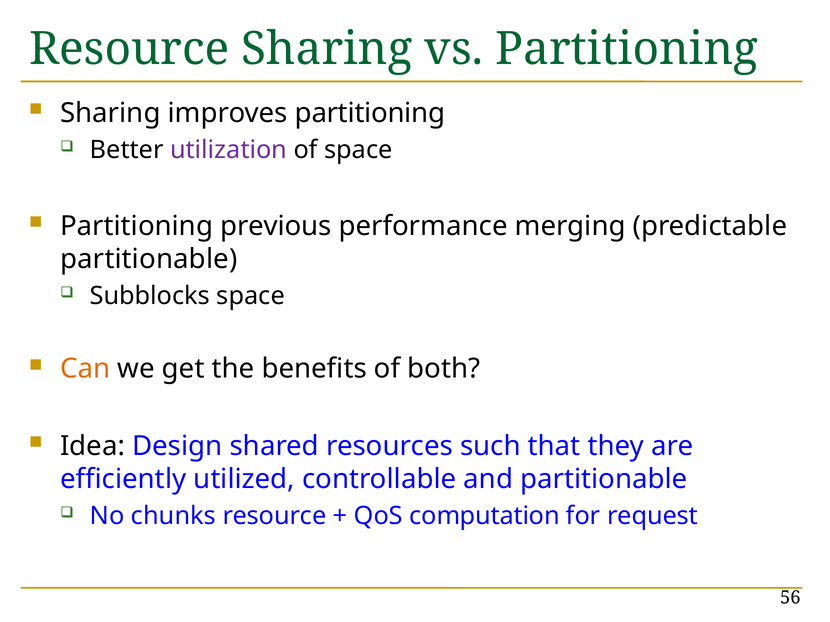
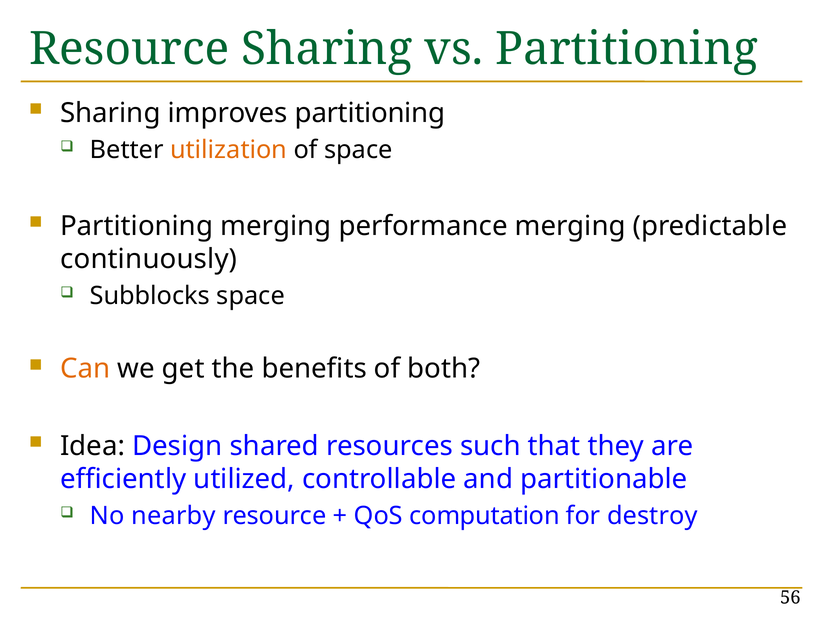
utilization colour: purple -> orange
Partitioning previous: previous -> merging
partitionable at (149, 259): partitionable -> continuously
chunks: chunks -> nearby
request: request -> destroy
